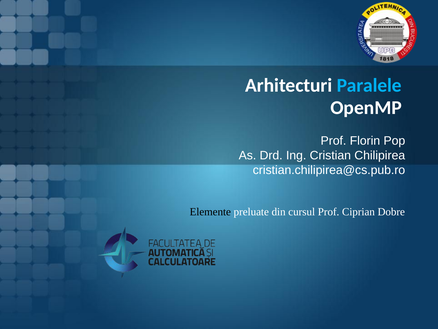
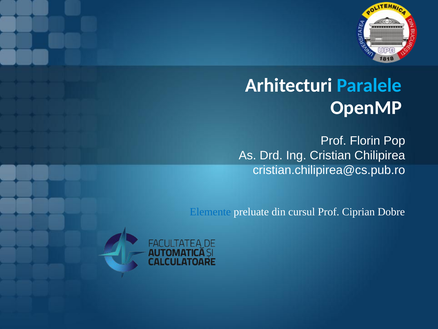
Elemente colour: black -> blue
